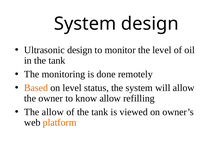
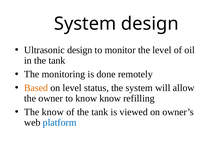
know allow: allow -> know
The allow: allow -> know
platform colour: orange -> blue
